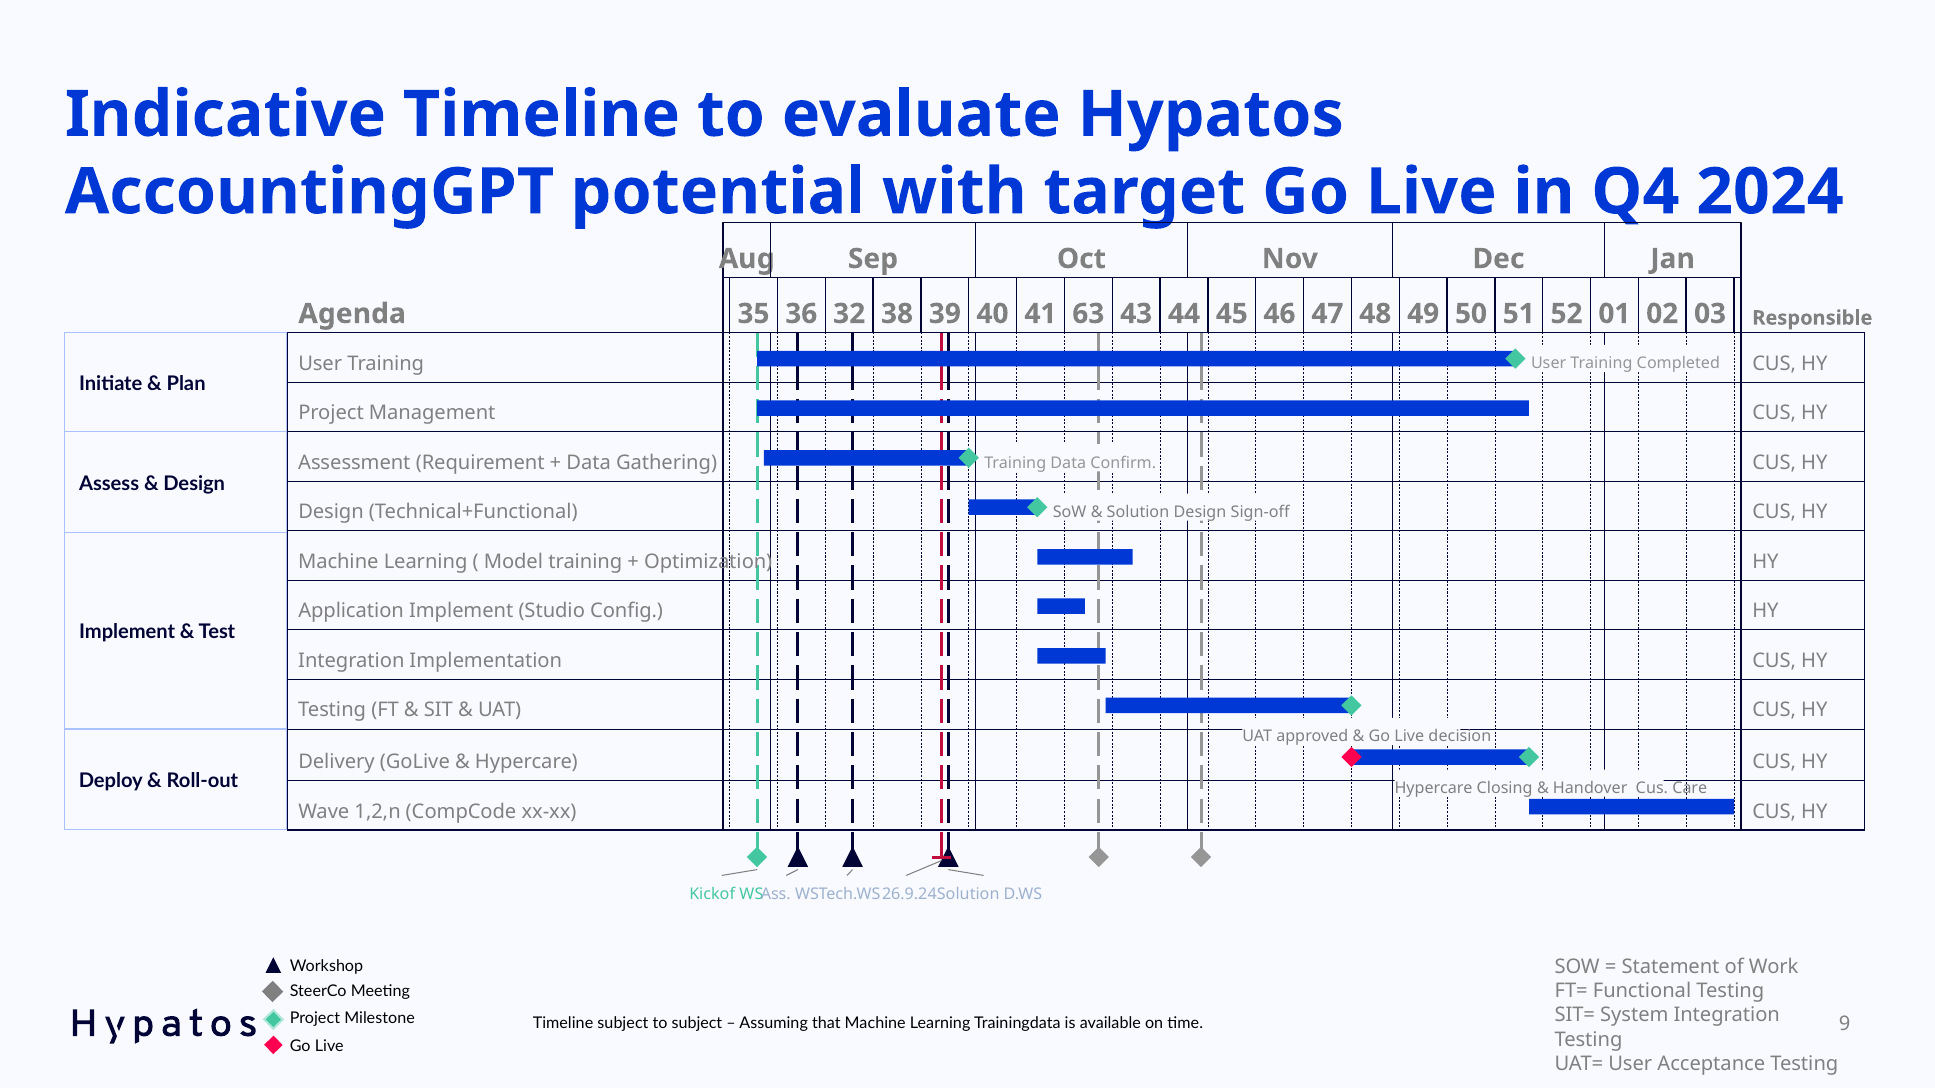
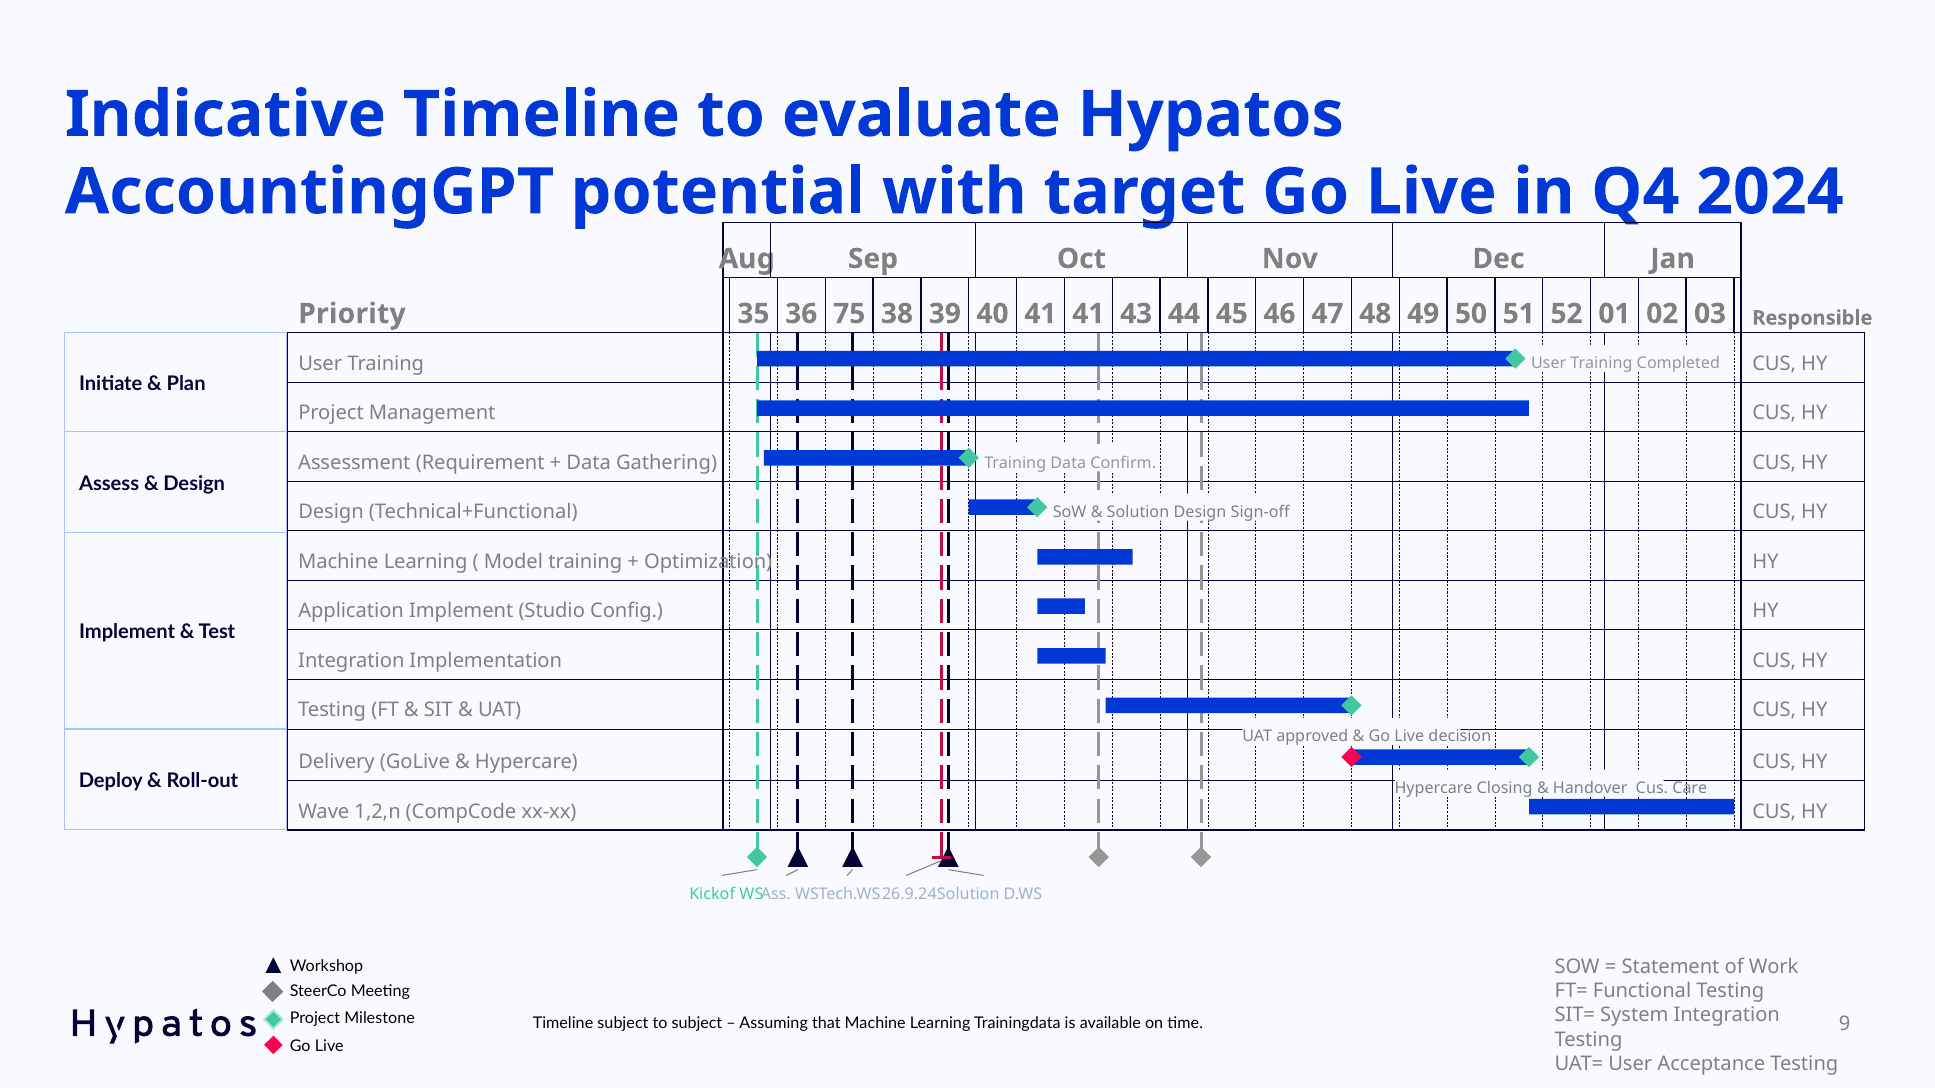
Agenda: Agenda -> Priority
32: 32 -> 75
41 63: 63 -> 41
